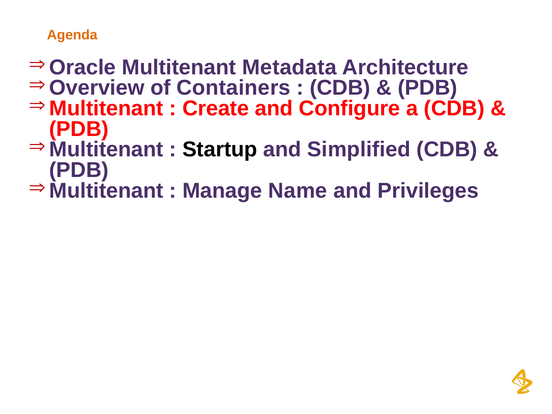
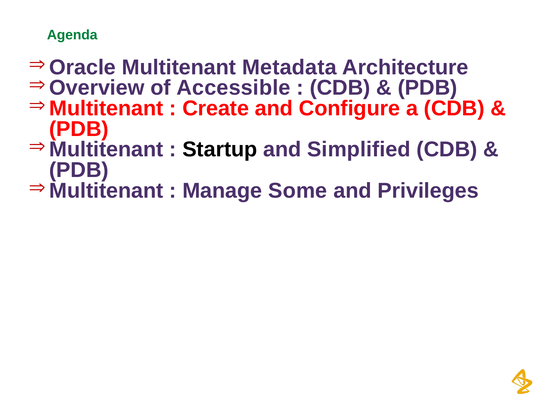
Agenda colour: orange -> green
Containers: Containers -> Accessible
Name: Name -> Some
